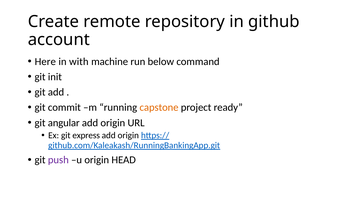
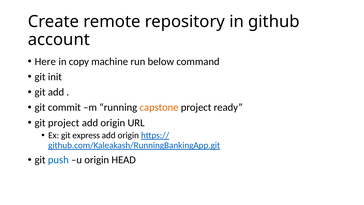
with: with -> copy
git angular: angular -> project
push colour: purple -> blue
